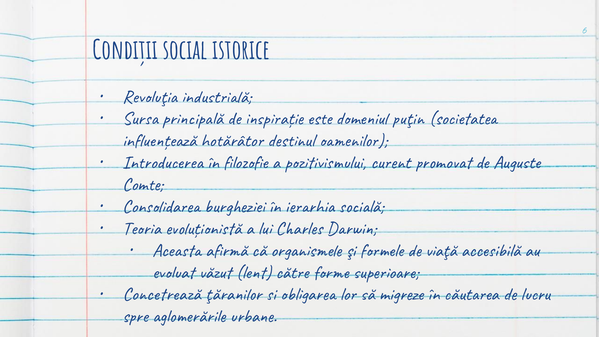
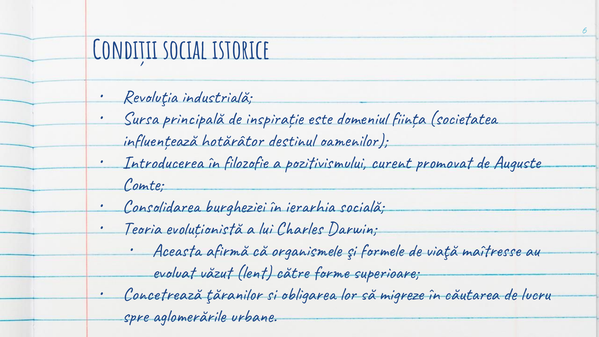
puţin: puţin -> ființa
accesibilă: accesibilă -> maîtresse
